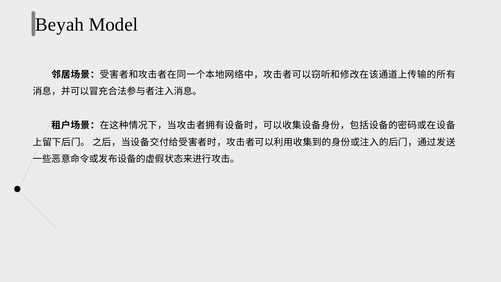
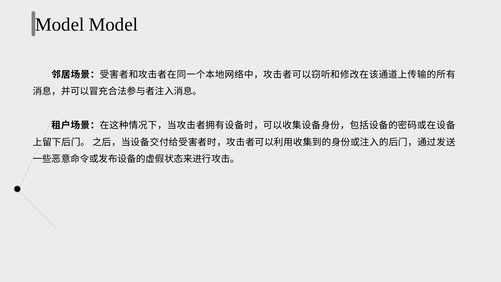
Beyah at (60, 25): Beyah -> Model
